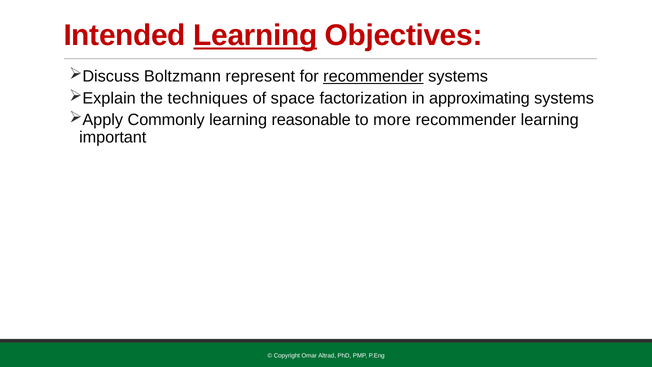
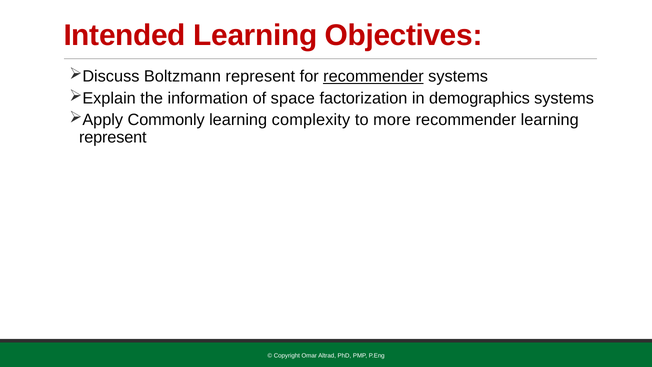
Learning at (255, 36) underline: present -> none
techniques: techniques -> information
approximating: approximating -> demographics
reasonable: reasonable -> complexity
important at (113, 137): important -> represent
